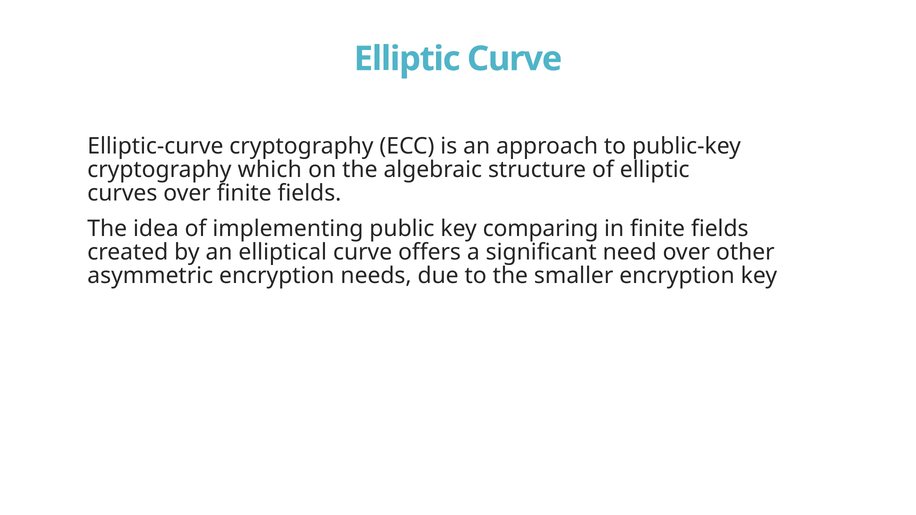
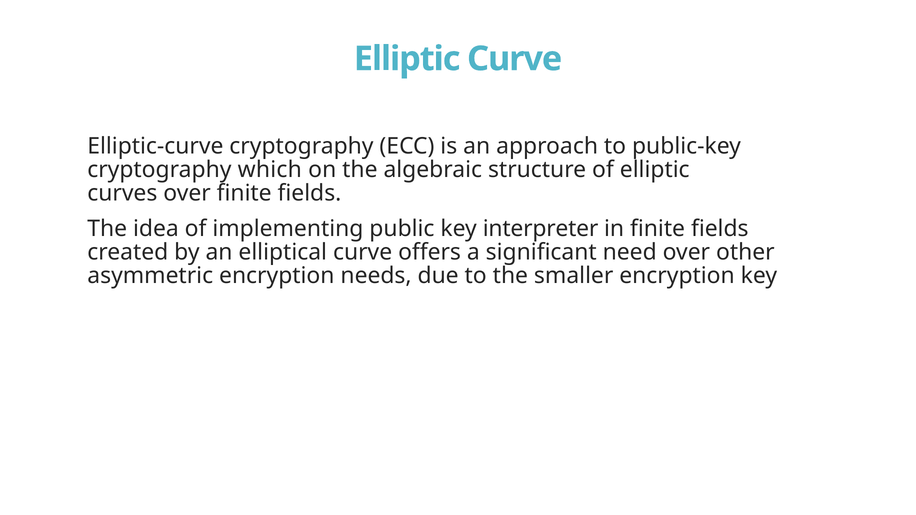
comparing: comparing -> interpreter
